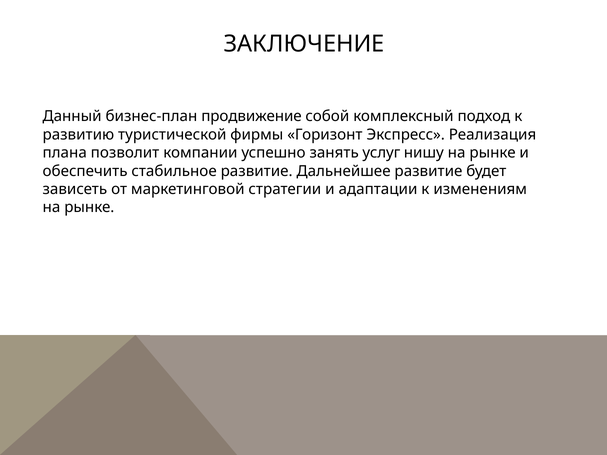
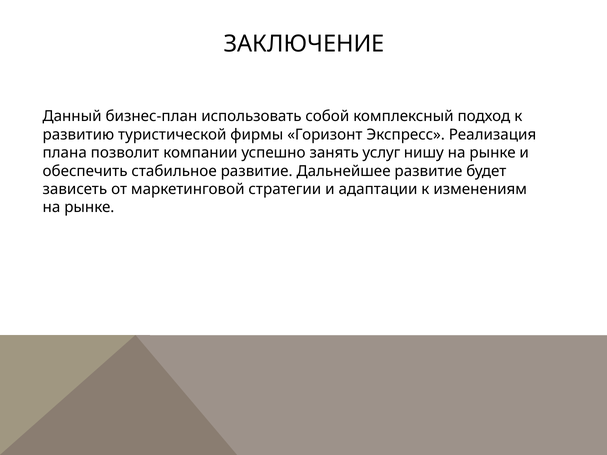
продвижение: продвижение -> использовать
